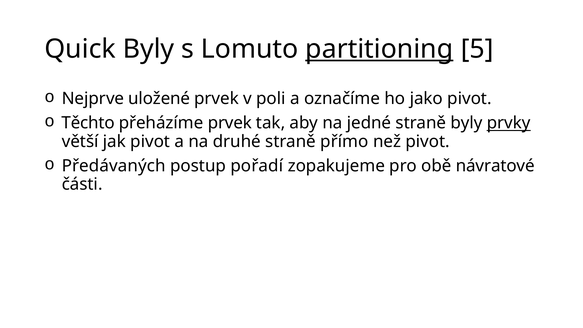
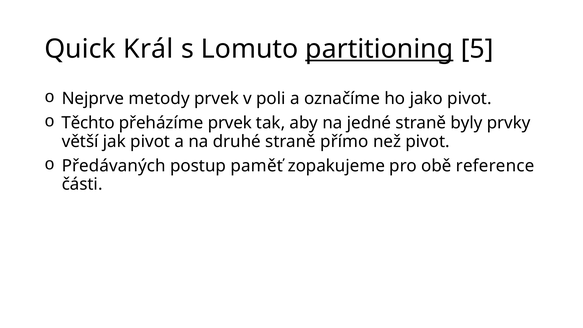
Quick Byly: Byly -> Král
uložené: uložené -> metody
prvky underline: present -> none
pořadí: pořadí -> paměť
návratové: návratové -> reference
